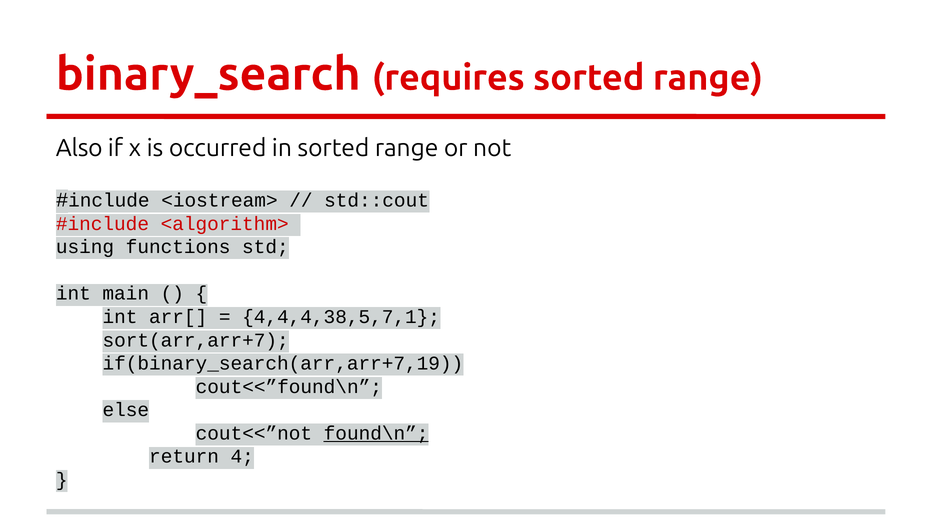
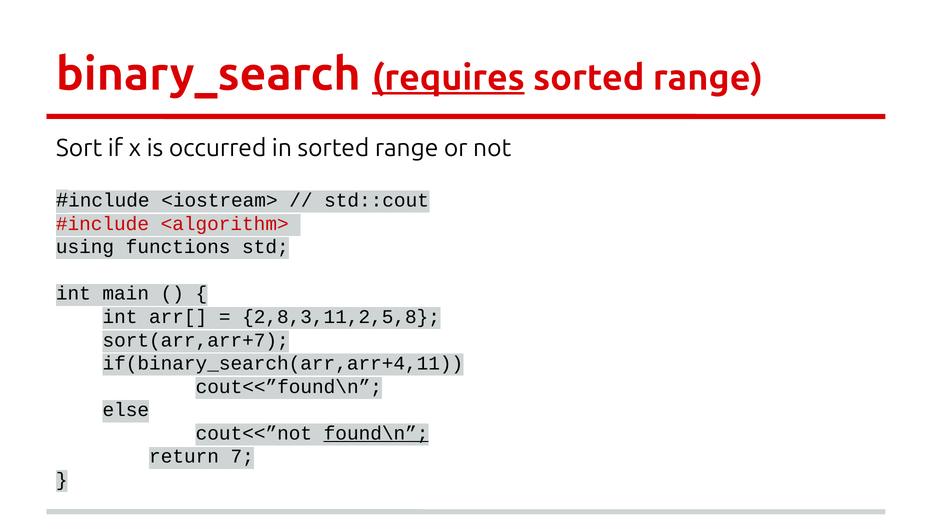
requires underline: none -> present
Also: Also -> Sort
4,4,4,38,5,7,1: 4,4,4,38,5,7,1 -> 2,8,3,11,2,5,8
if(binary_search(arr,arr+7,19: if(binary_search(arr,arr+7,19 -> if(binary_search(arr,arr+4,11
4: 4 -> 7
